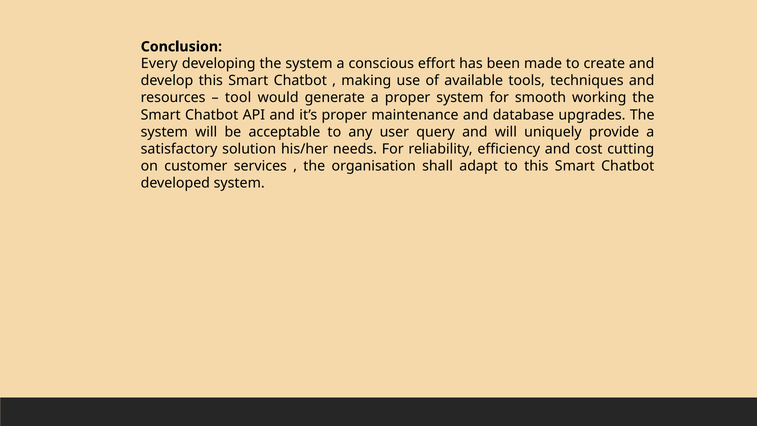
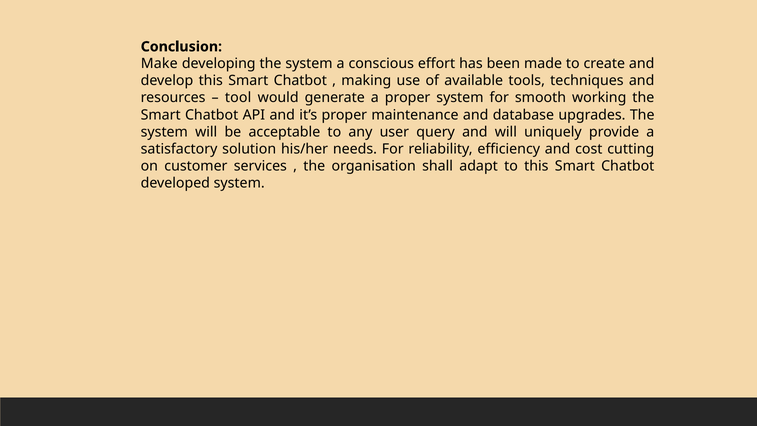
Every: Every -> Make
